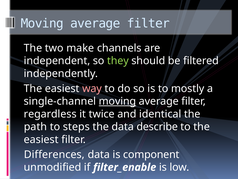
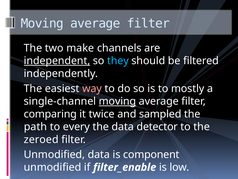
independent underline: none -> present
they colour: light green -> light blue
regardless: regardless -> comparing
identical: identical -> sampled
steps: steps -> every
describe: describe -> detector
easiest at (41, 139): easiest -> zeroed
Differences at (54, 154): Differences -> Unmodified
